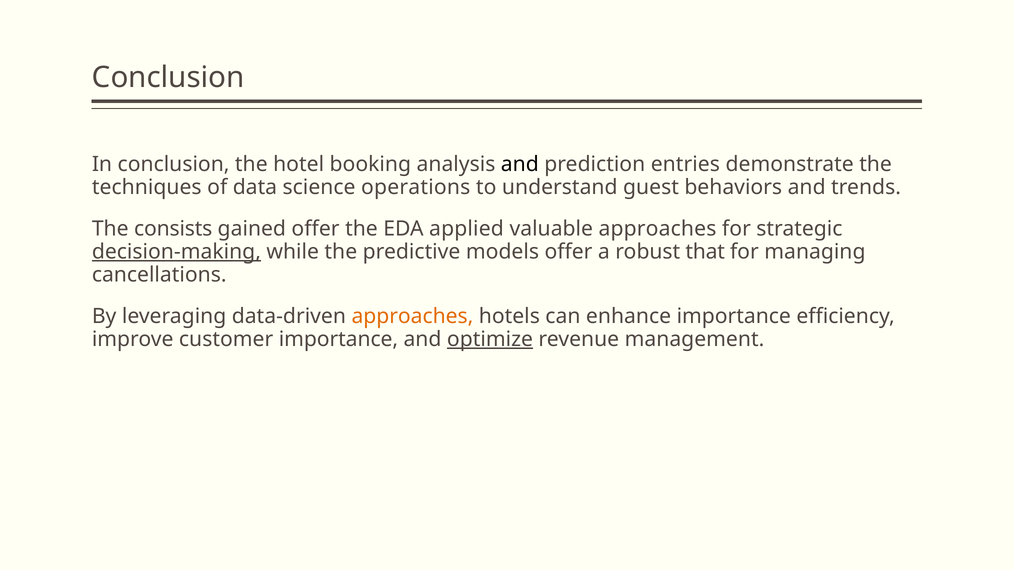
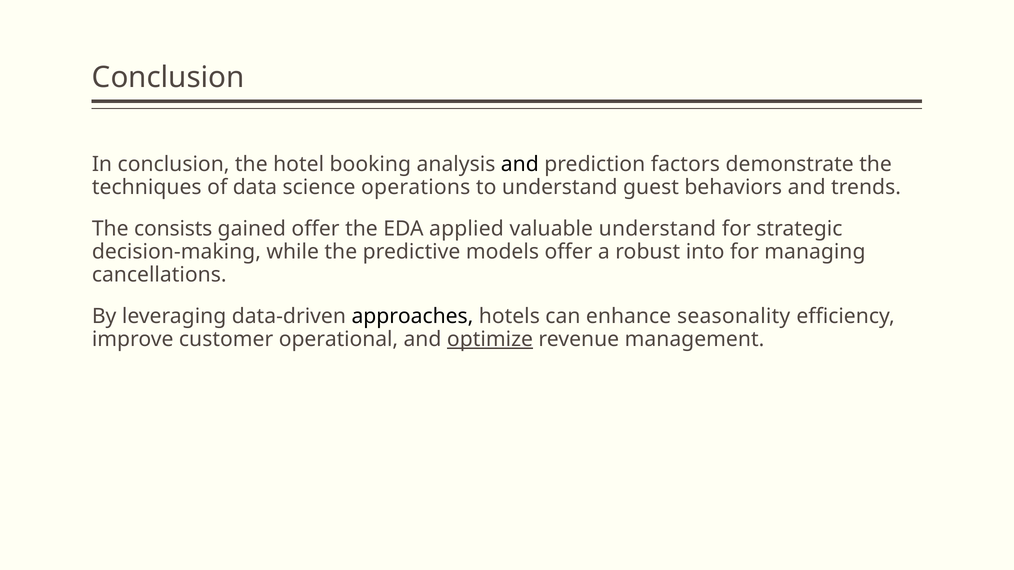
entries: entries -> factors
valuable approaches: approaches -> understand
decision-making underline: present -> none
that: that -> into
approaches at (412, 317) colour: orange -> black
enhance importance: importance -> seasonality
customer importance: importance -> operational
